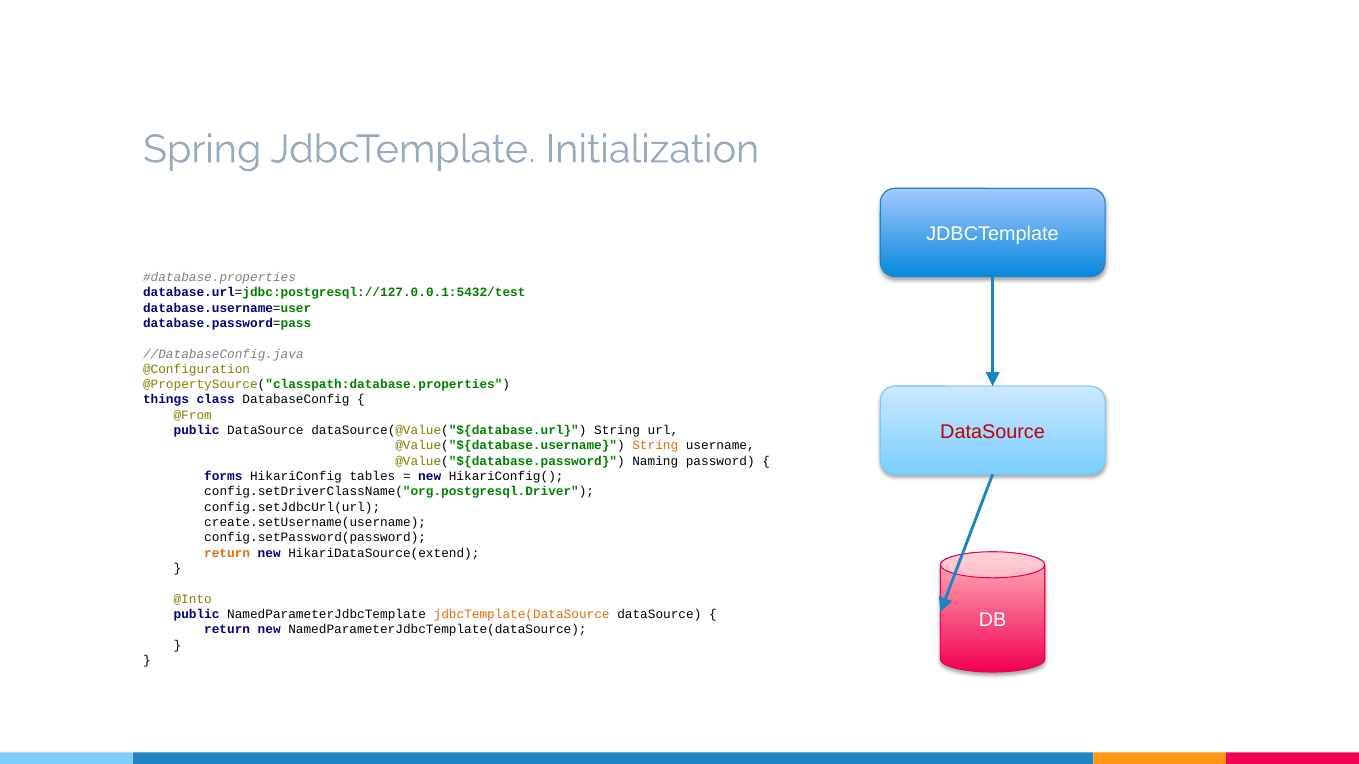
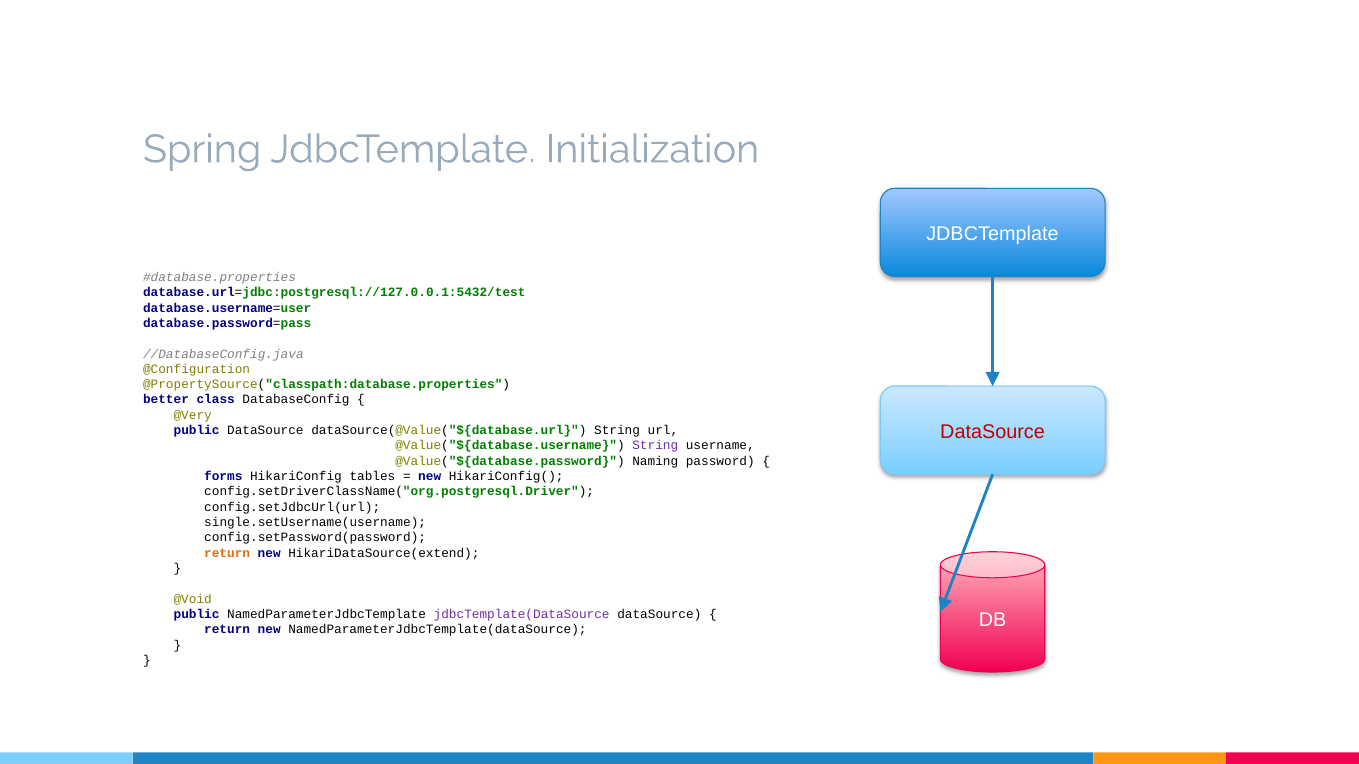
things: things -> better
@From: @From -> @Very
String at (655, 446) colour: orange -> purple
create.setUsername(username: create.setUsername(username -> single.setUsername(username
@Into: @Into -> @Void
jdbcTemplate(DataSource colour: orange -> purple
